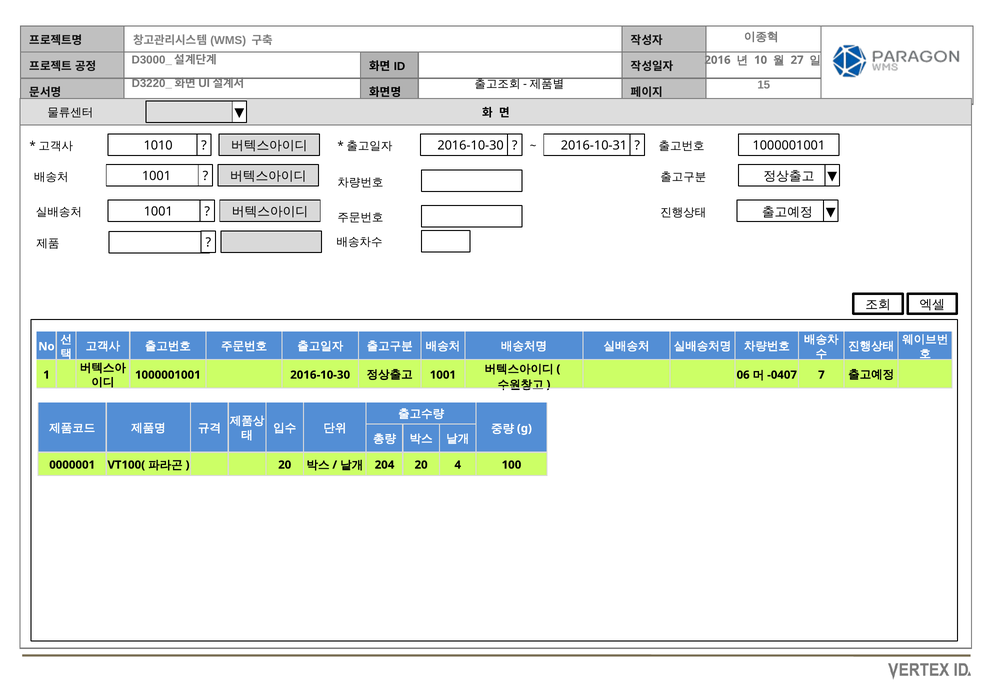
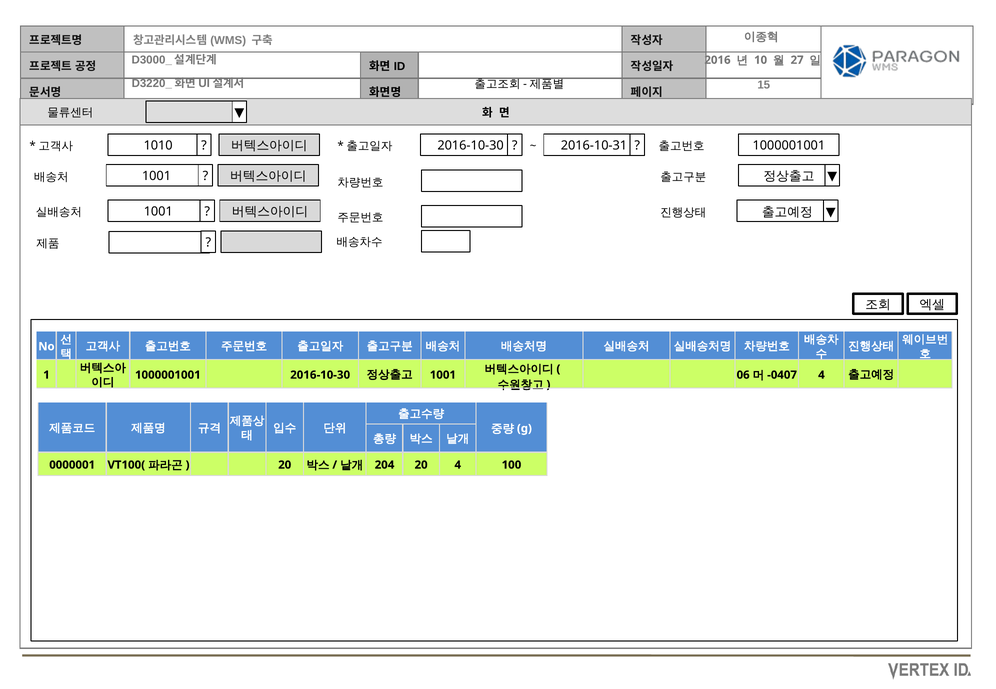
7 at (821, 375): 7 -> 4
